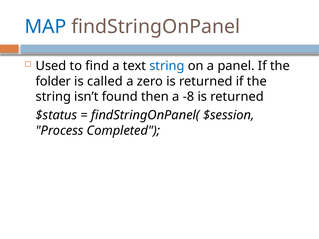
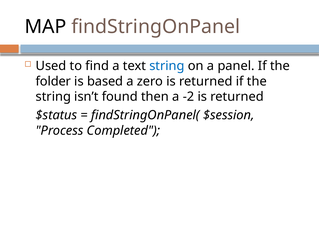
MAP colour: blue -> black
called: called -> based
-8: -8 -> -2
